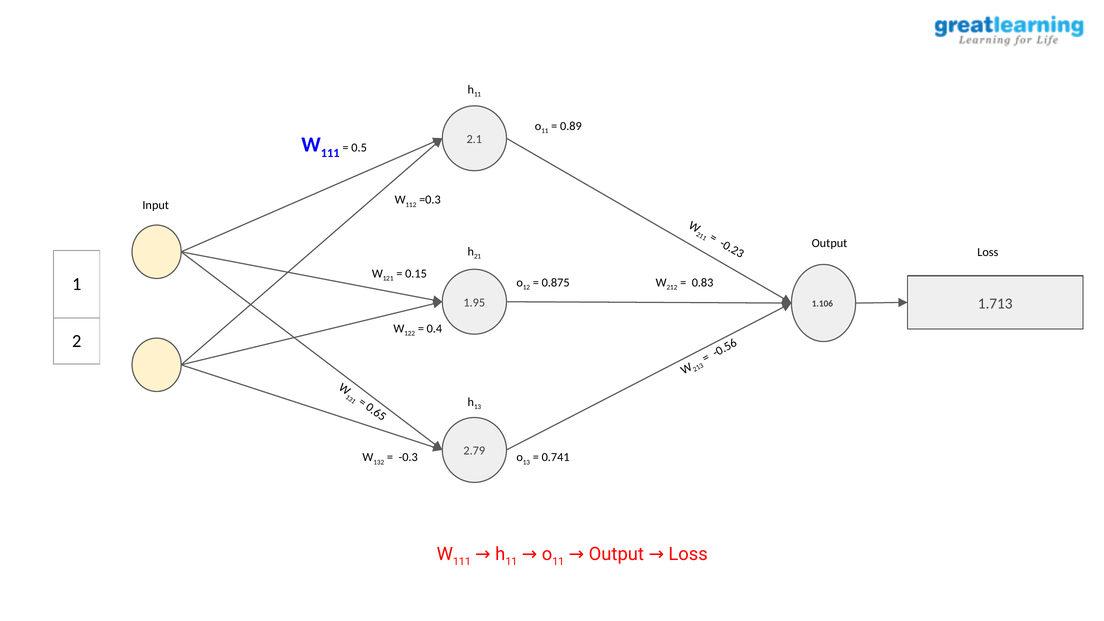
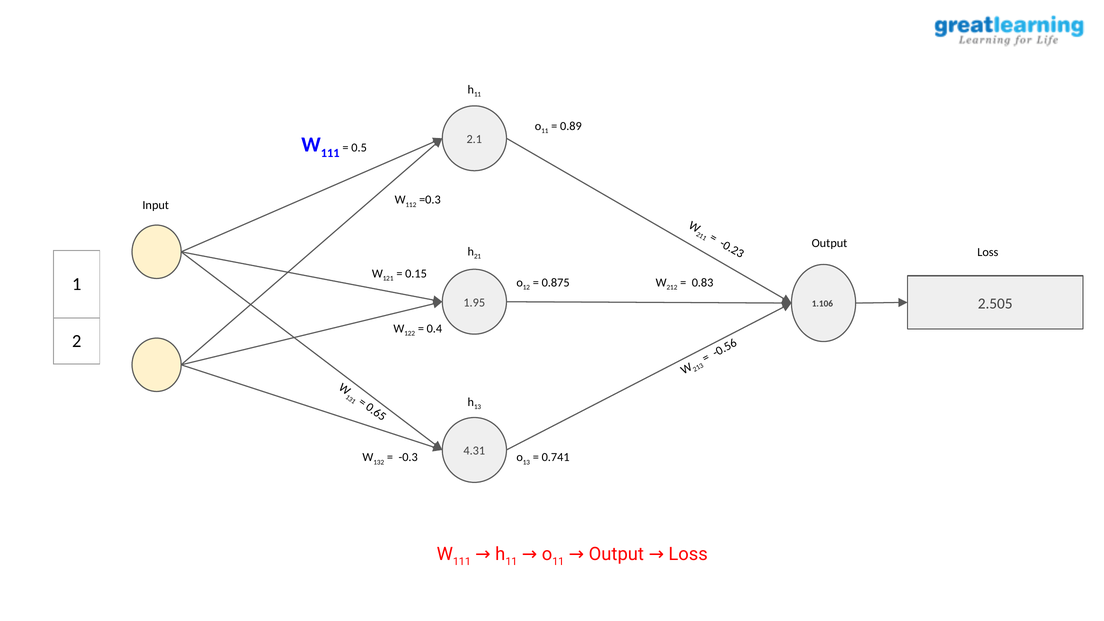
1.713: 1.713 -> 2.505
2.79: 2.79 -> 4.31
